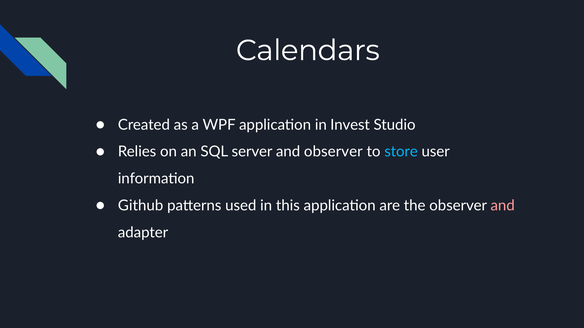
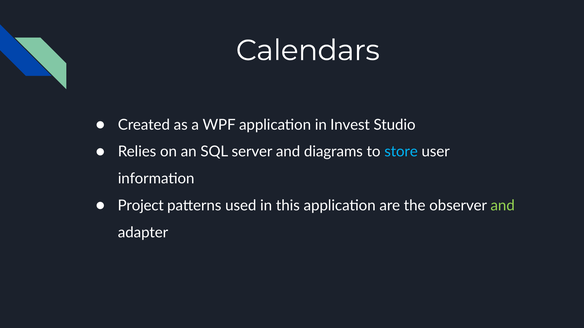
and observer: observer -> diagrams
Github: Github -> Project
and at (503, 206) colour: pink -> light green
